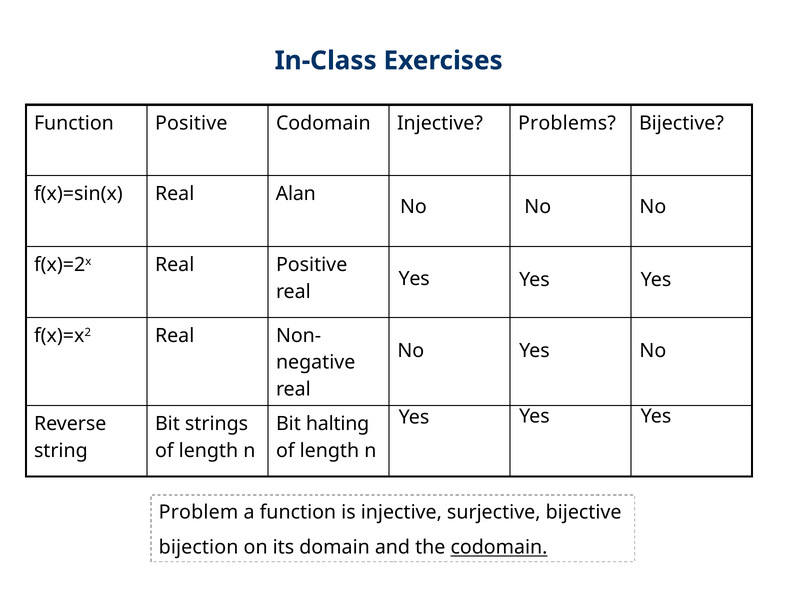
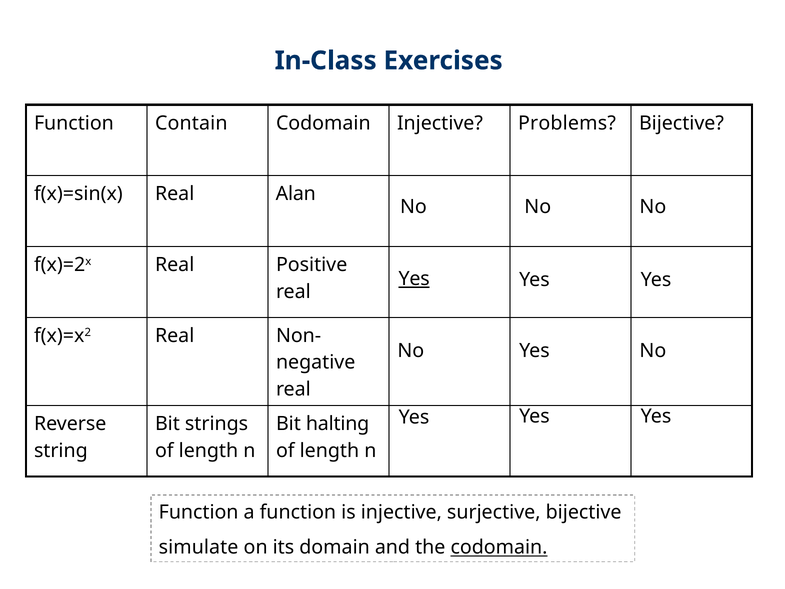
Function Positive: Positive -> Contain
Yes at (414, 279) underline: none -> present
Problem at (199, 512): Problem -> Function
bijection: bijection -> simulate
